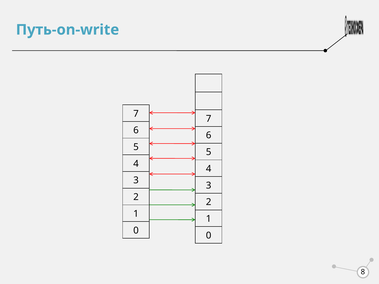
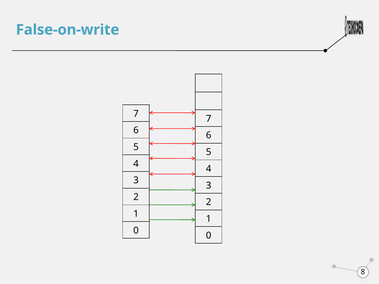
Путь-on-write: Путь-on-write -> False-on-write
